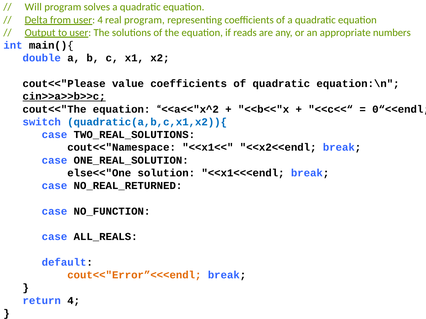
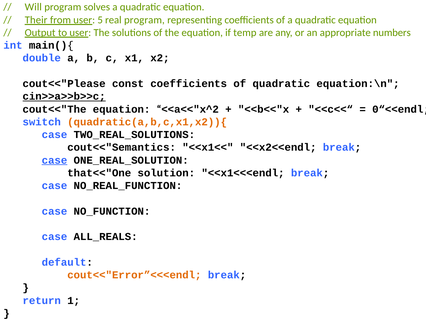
Delta: Delta -> Their
user 4: 4 -> 5
reads: reads -> temp
value: value -> const
quadratic(a,b,c,x1,x2)){ colour: blue -> orange
cout<<"Namespace: cout<<"Namespace -> cout<<"Semantics
case at (54, 160) underline: none -> present
else<<"One: else<<"One -> that<<"One
NO_REAL_RETURNED: NO_REAL_RETURNED -> NO_REAL_FUNCTION
return 4: 4 -> 1
